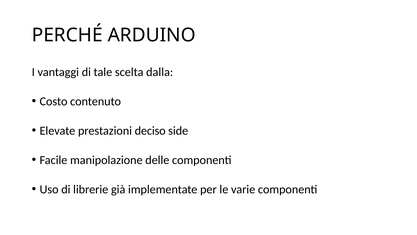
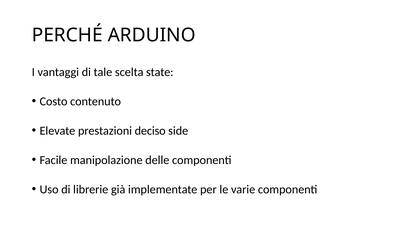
dalla: dalla -> state
